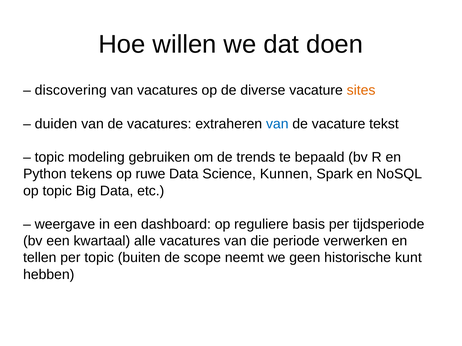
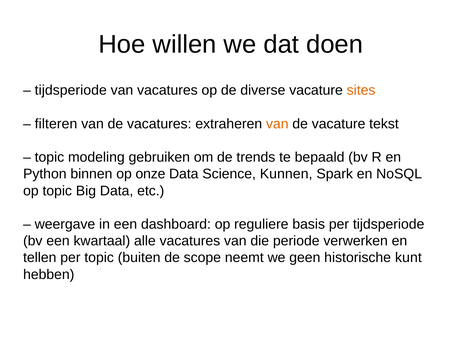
discovering at (71, 90): discovering -> tijdsperiode
duiden: duiden -> filteren
van at (277, 124) colour: blue -> orange
tekens: tekens -> binnen
ruwe: ruwe -> onze
